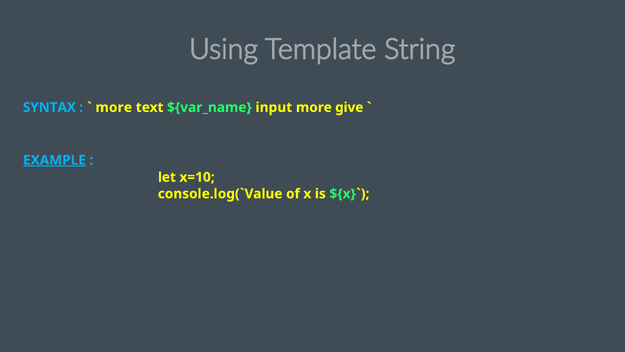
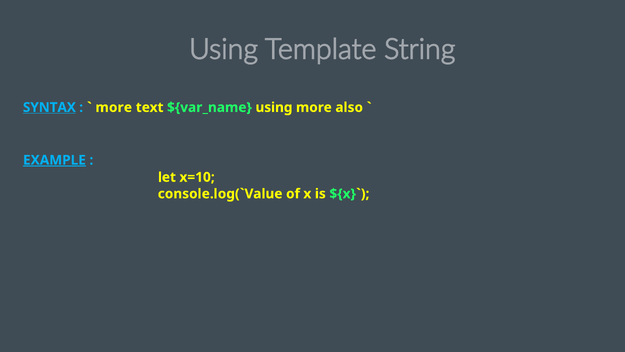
SYNTAX underline: none -> present
${var_name input: input -> using
give: give -> also
